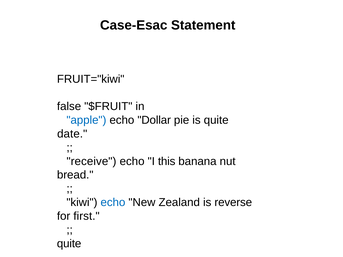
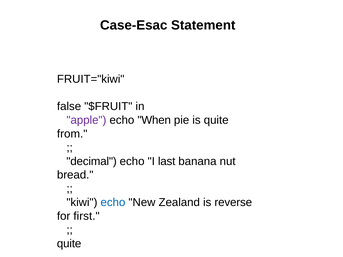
apple colour: blue -> purple
Dollar: Dollar -> When
date: date -> from
receive: receive -> decimal
this: this -> last
